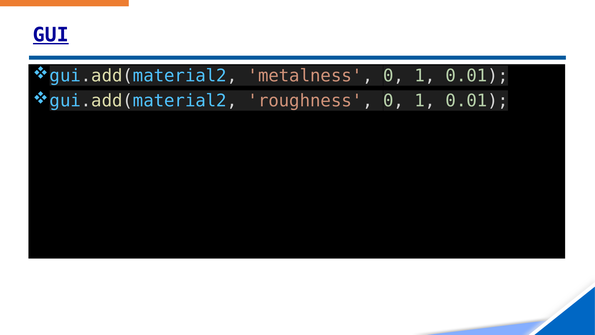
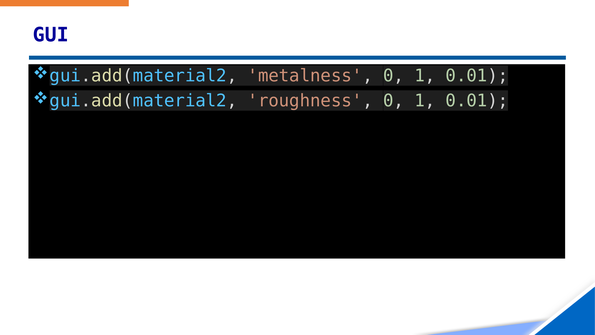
GUI underline: present -> none
